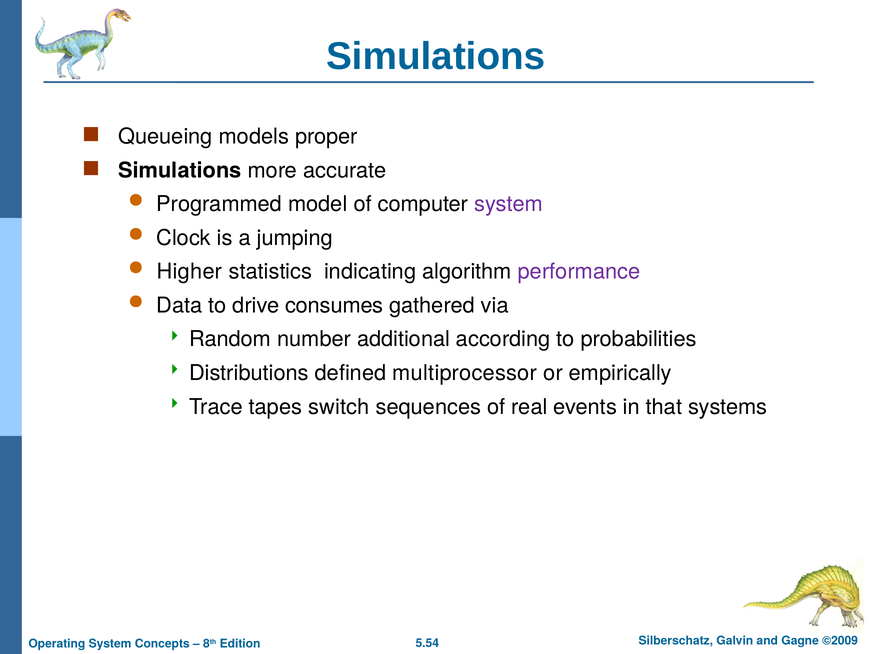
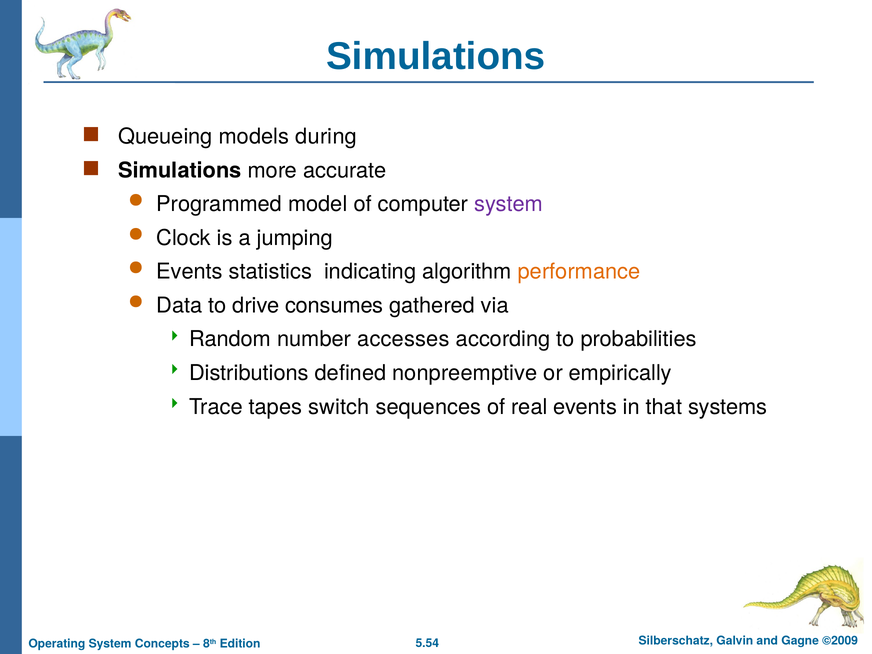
proper: proper -> during
Higher at (189, 272): Higher -> Events
performance colour: purple -> orange
additional: additional -> accesses
multiprocessor: multiprocessor -> nonpreemptive
